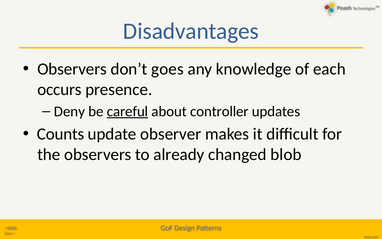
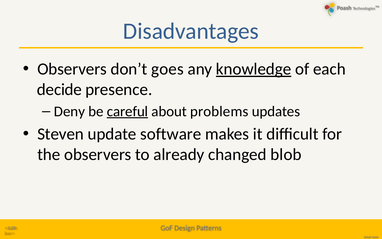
knowledge underline: none -> present
occurs: occurs -> decide
controller: controller -> problems
Counts: Counts -> Steven
observer: observer -> software
